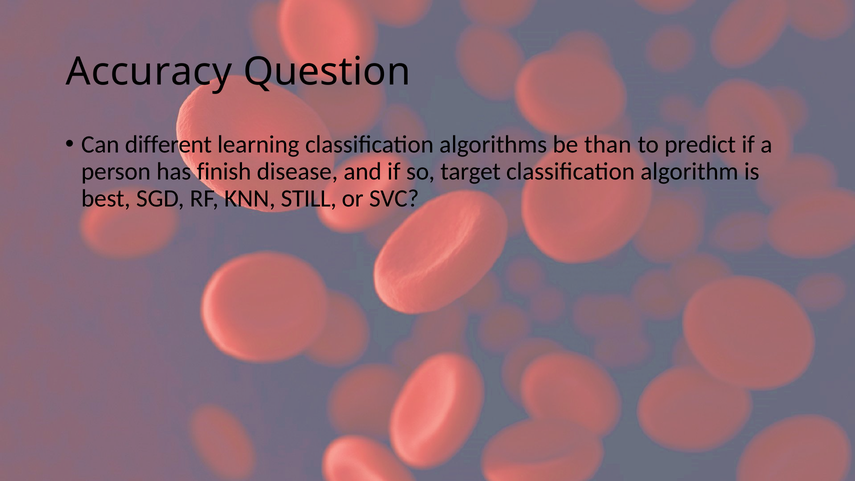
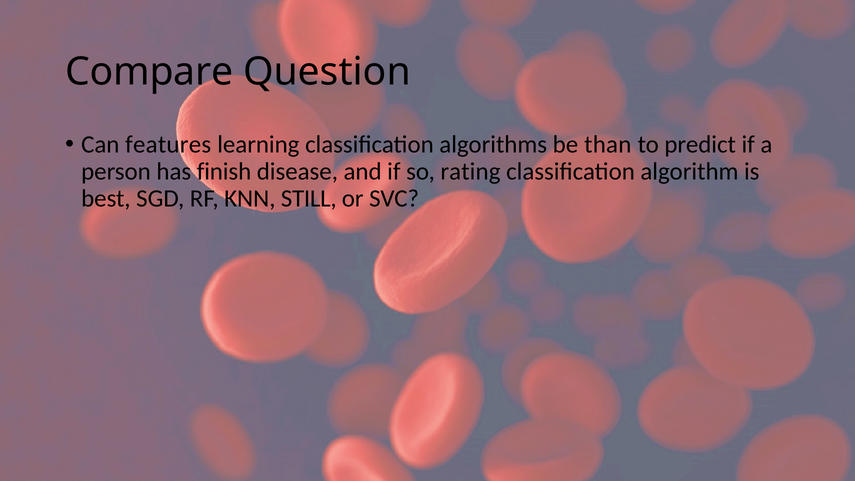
Accuracy: Accuracy -> Compare
different: different -> features
target: target -> rating
